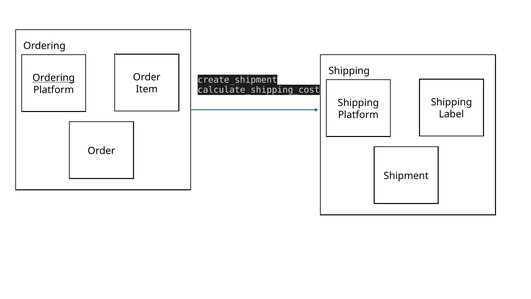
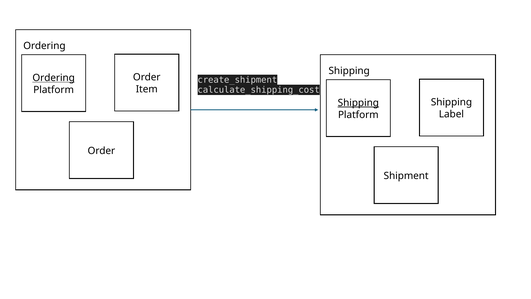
Shipping at (358, 103) underline: none -> present
